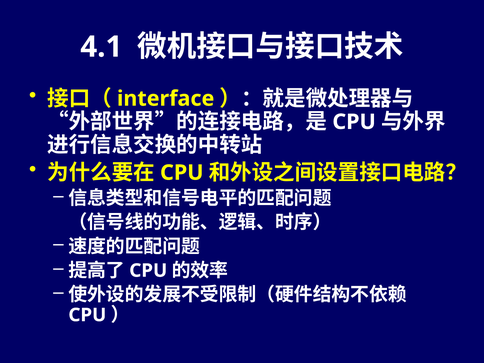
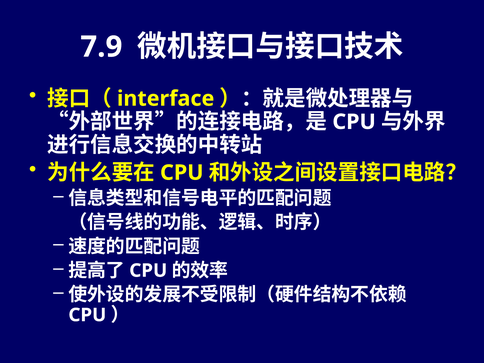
4.1: 4.1 -> 7.9
